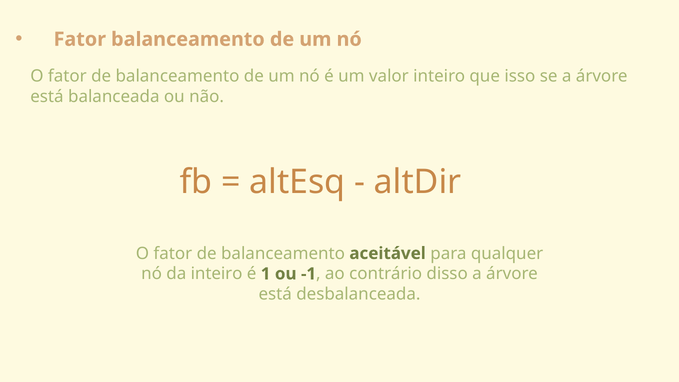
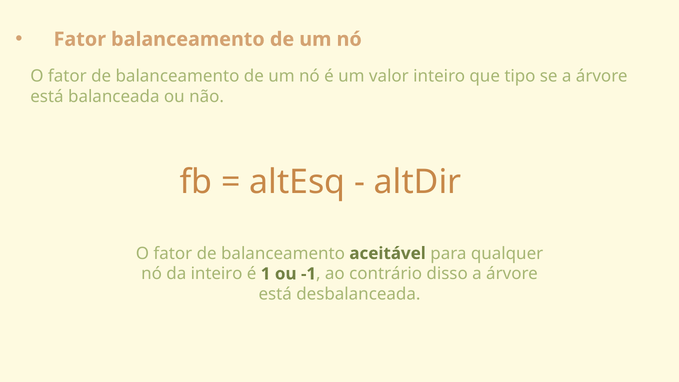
isso: isso -> tipo
